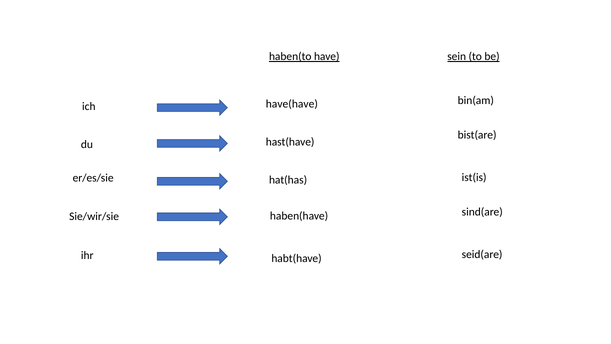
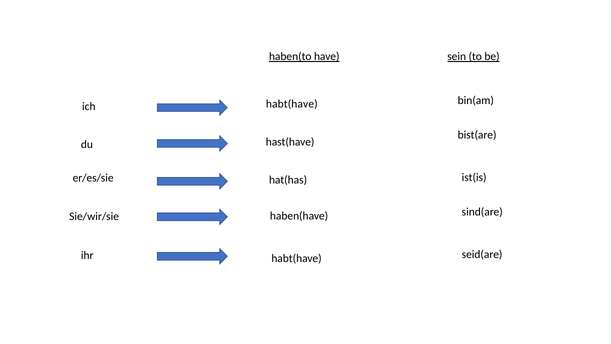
have(have at (292, 104): have(have -> habt(have
